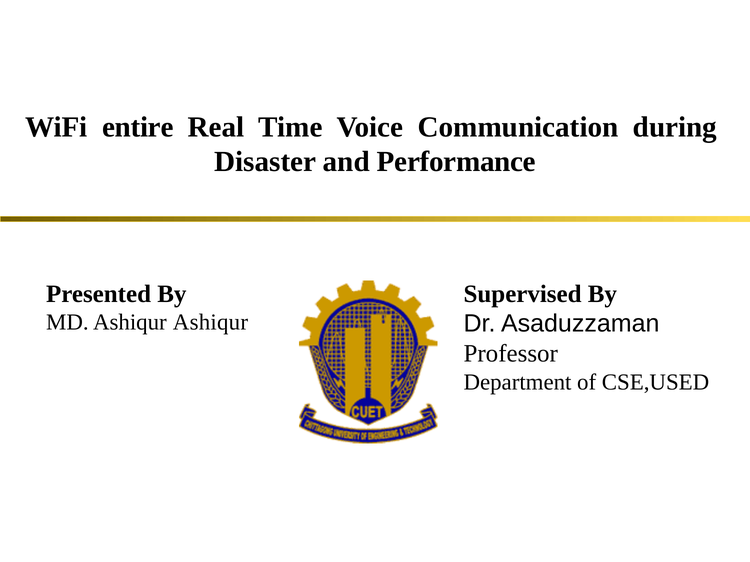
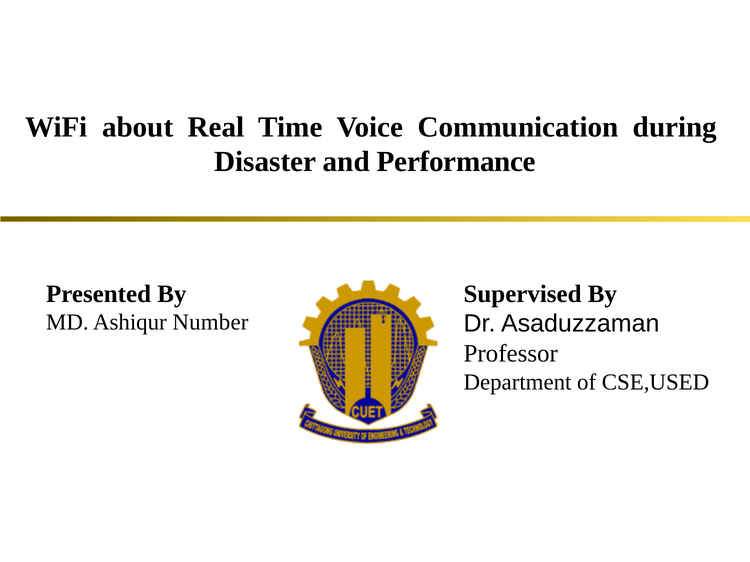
entire: entire -> about
Ashiqur Ashiqur: Ashiqur -> Number
